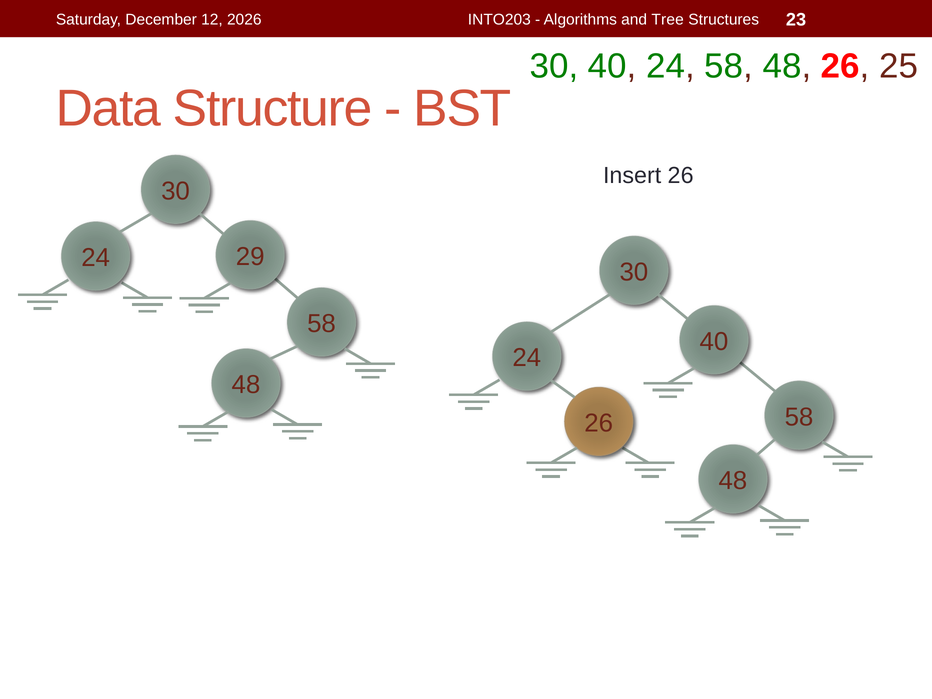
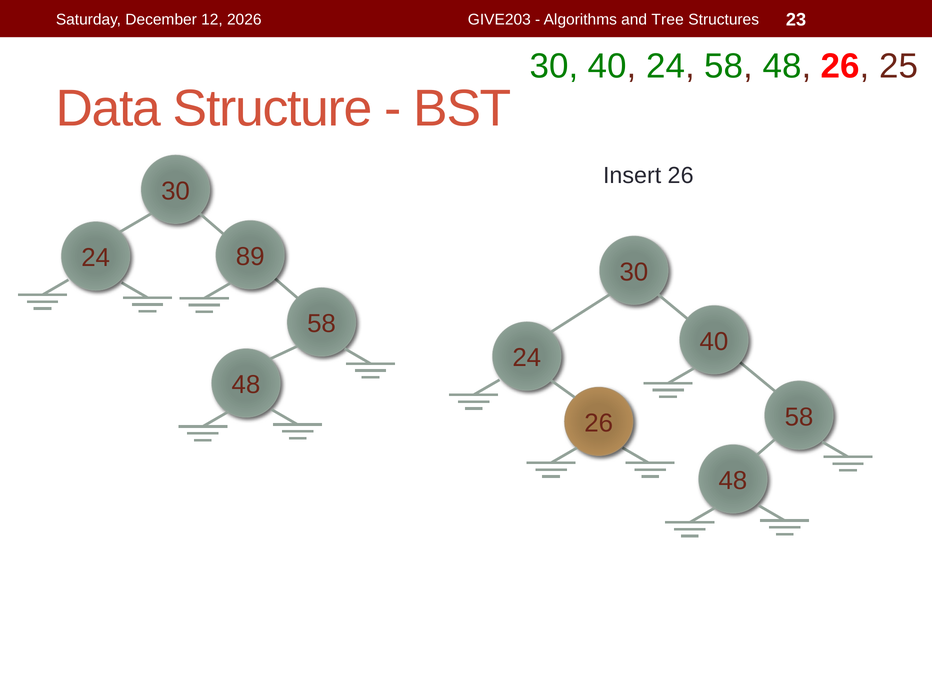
INTO203: INTO203 -> GIVE203
29: 29 -> 89
